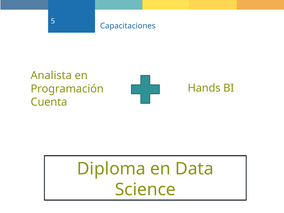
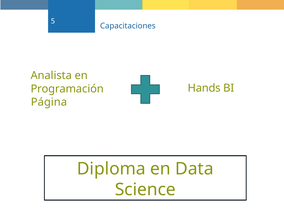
Cuenta: Cuenta -> Página
